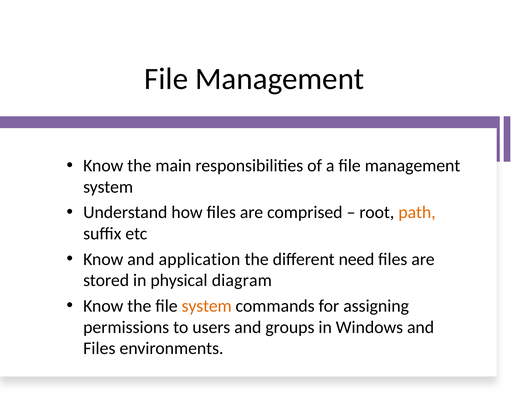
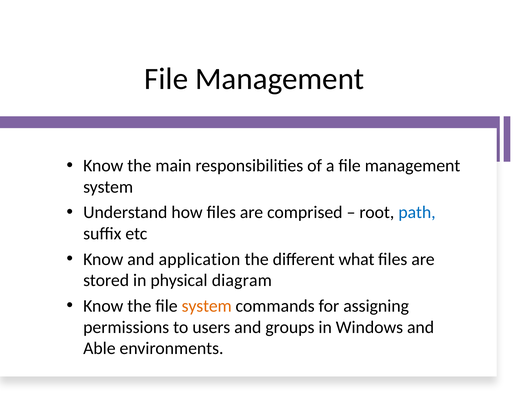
path colour: orange -> blue
need: need -> what
Files at (99, 348): Files -> Able
